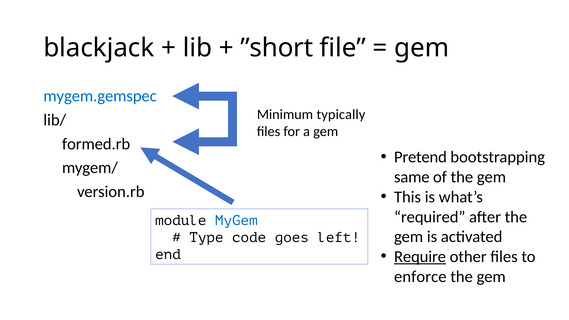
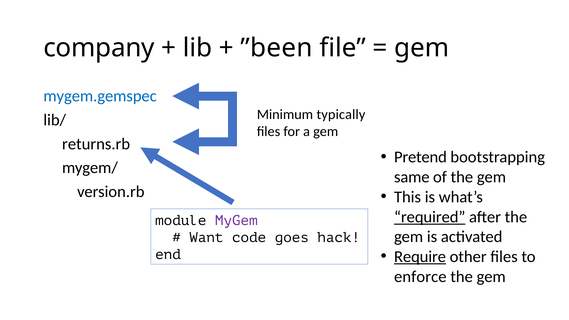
blackjack: blackjack -> company
”short: ”short -> ”been
formed.rb: formed.rb -> returns.rb
required underline: none -> present
MyGem colour: blue -> purple
Type: Type -> Want
left: left -> hack
